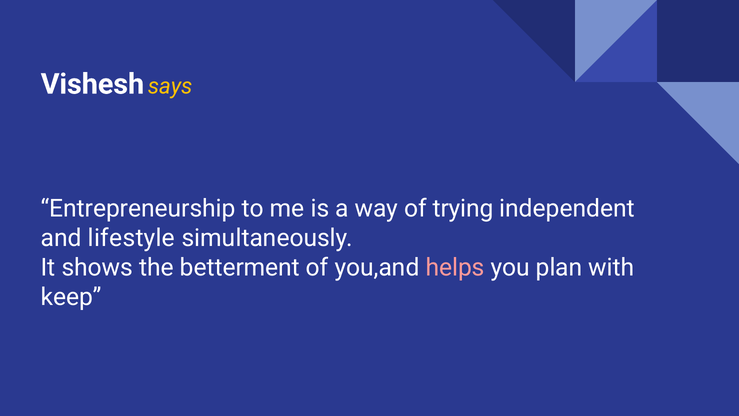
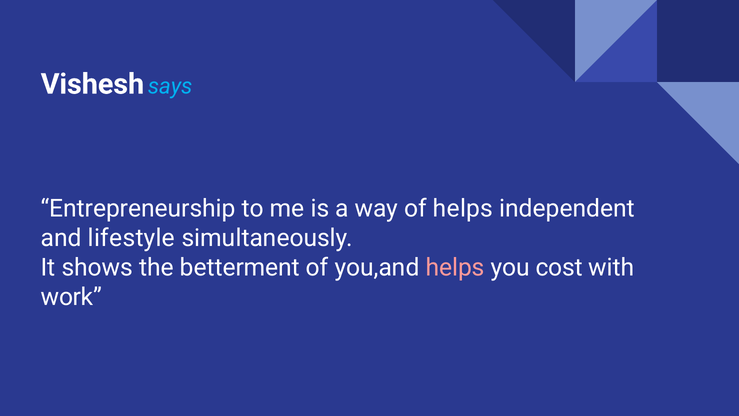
says colour: yellow -> light blue
of trying: trying -> helps
plan: plan -> cost
keep: keep -> work
